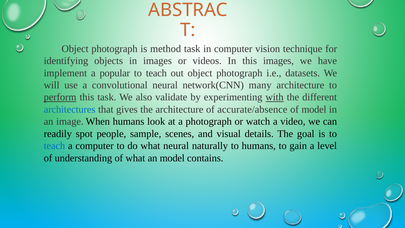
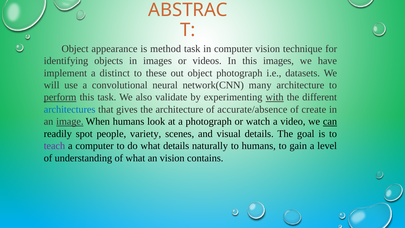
photograph at (115, 49): photograph -> appearance
popular: popular -> distinct
teach at (156, 73): teach -> these
of model: model -> create
image underline: none -> present
can underline: none -> present
sample: sample -> variety
teach at (54, 146) colour: blue -> purple
what neural: neural -> details
an model: model -> vision
